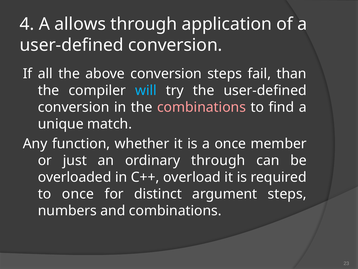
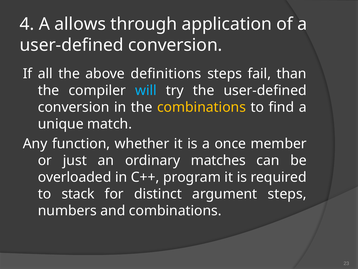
above conversion: conversion -> definitions
combinations at (201, 107) colour: pink -> yellow
ordinary through: through -> matches
overload: overload -> program
to once: once -> stack
